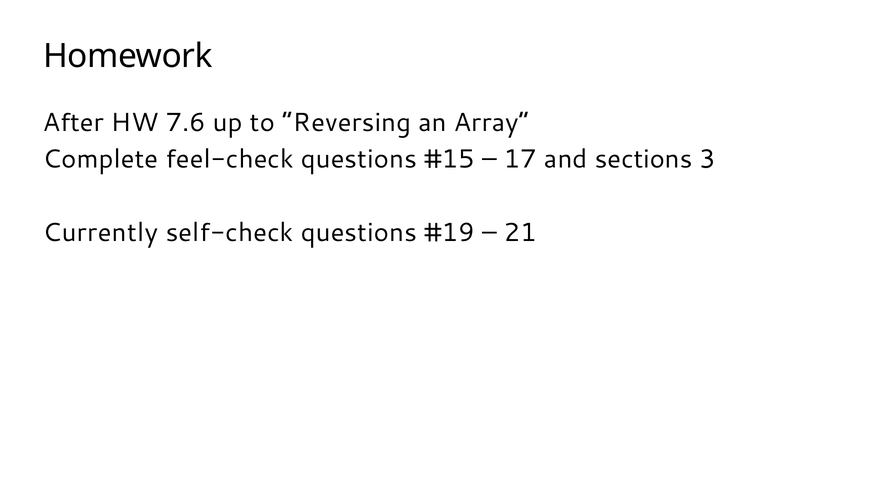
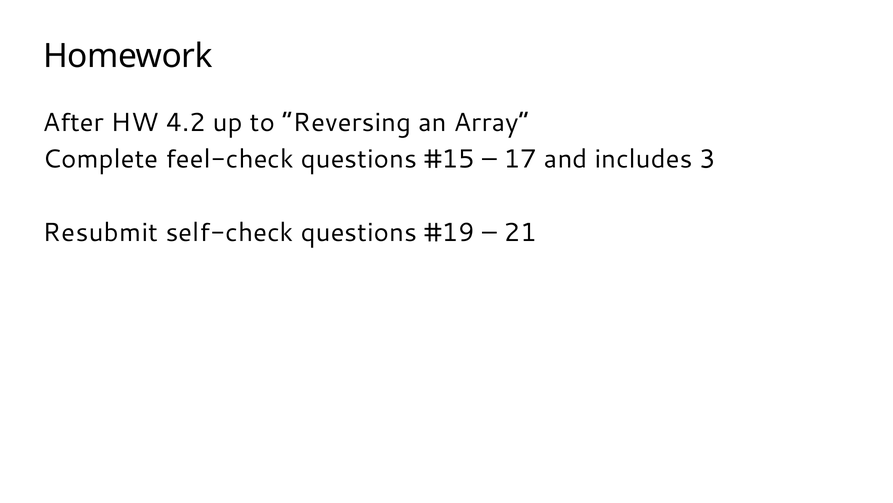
7.6: 7.6 -> 4.2
sections: sections -> includes
Currently: Currently -> Resubmit
